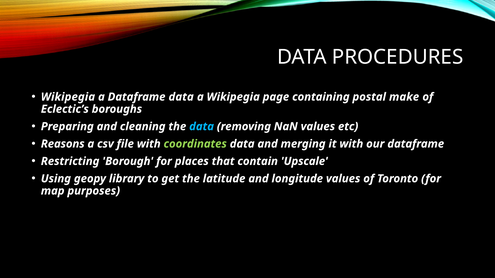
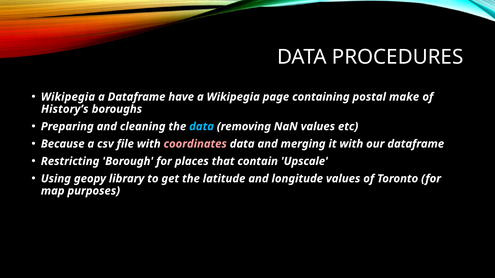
Dataframe data: data -> have
Eclectic’s: Eclectic’s -> History’s
Reasons: Reasons -> Because
coordinates colour: light green -> pink
